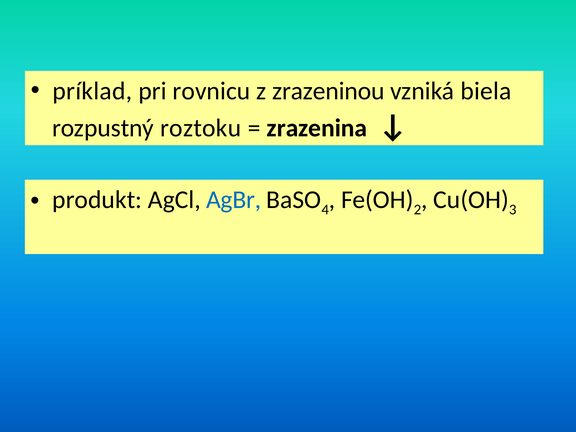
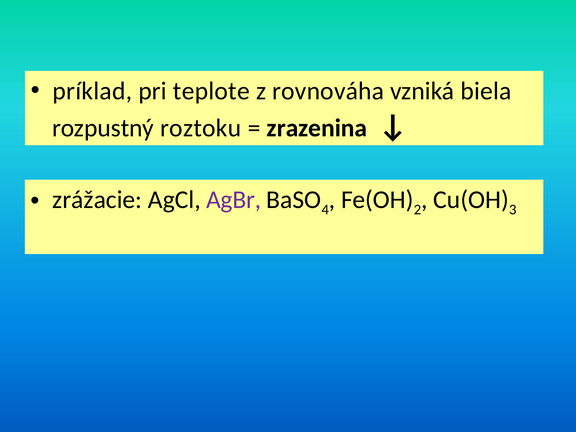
rovnicu: rovnicu -> teplote
zrazeninou: zrazeninou -> rovnováha
produkt: produkt -> zrážacie
AgBr colour: blue -> purple
